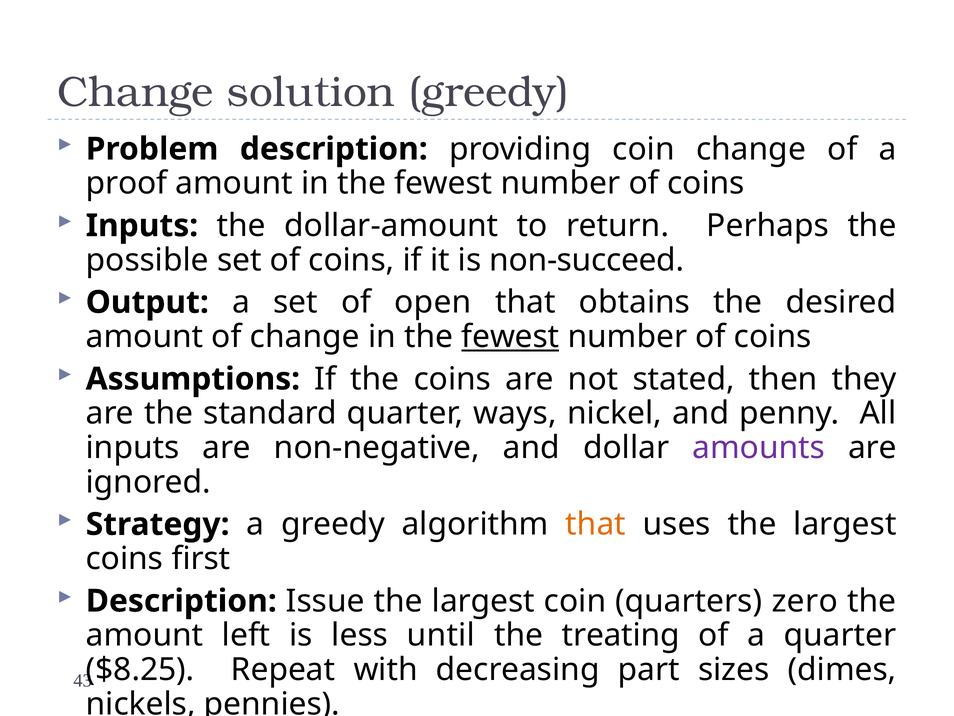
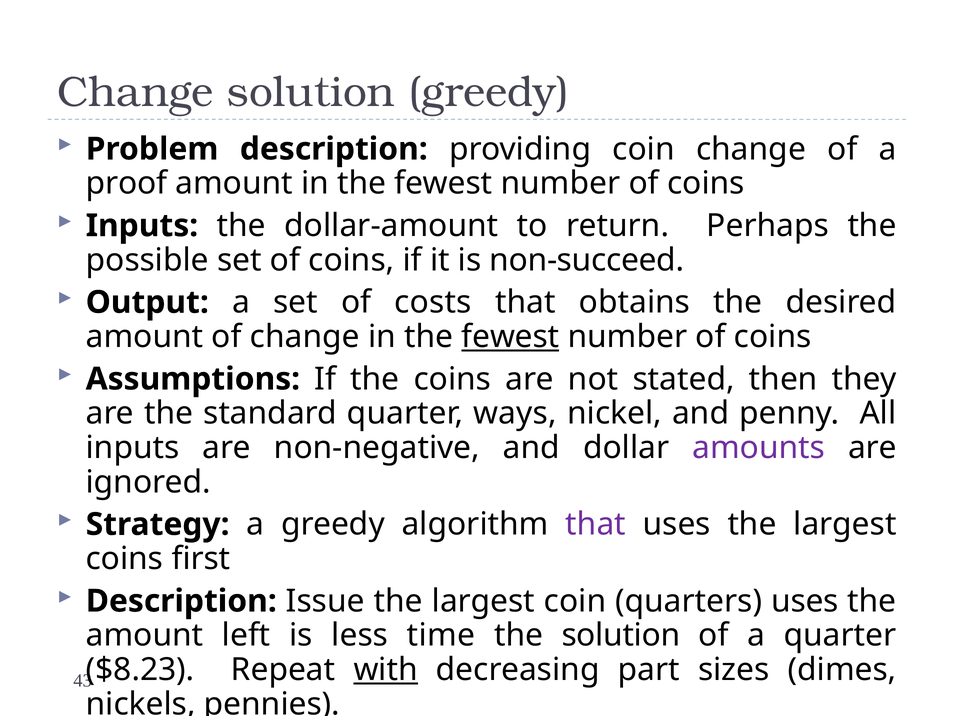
open: open -> costs
that at (596, 524) colour: orange -> purple
quarters zero: zero -> uses
until: until -> time
the treating: treating -> solution
$8.25: $8.25 -> $8.23
with underline: none -> present
